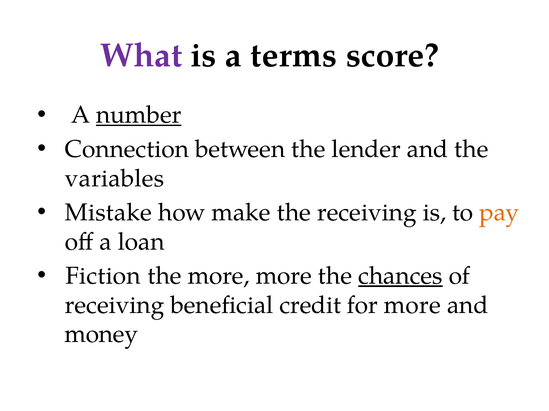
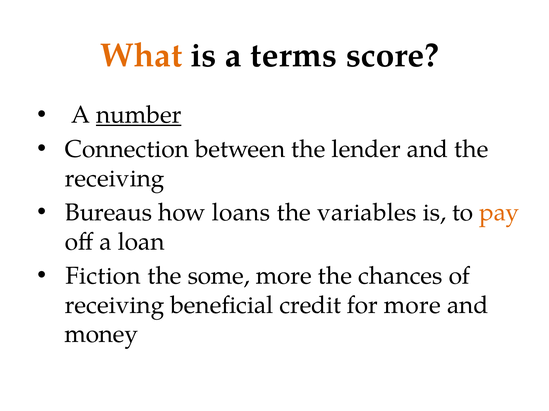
What colour: purple -> orange
variables at (115, 179): variables -> receiving
Mistake: Mistake -> Bureaus
make: make -> loans
the receiving: receiving -> variables
the more: more -> some
chances underline: present -> none
